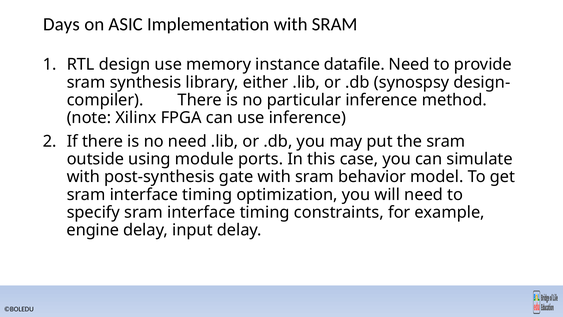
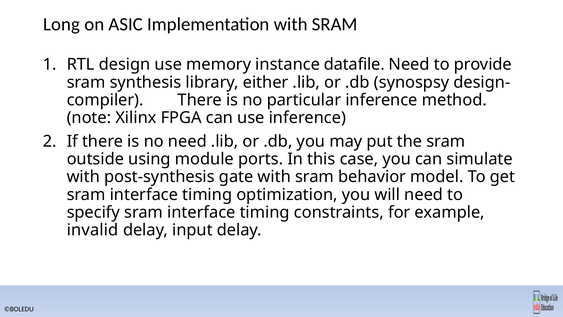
Days: Days -> Long
engine: engine -> invalid
